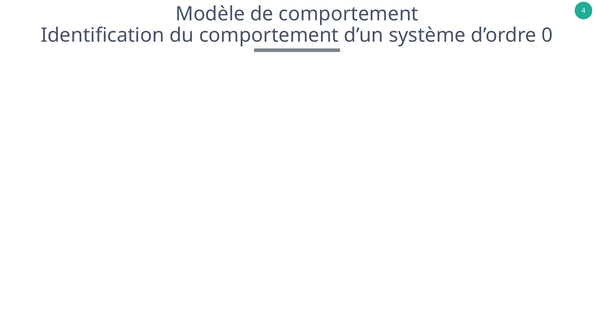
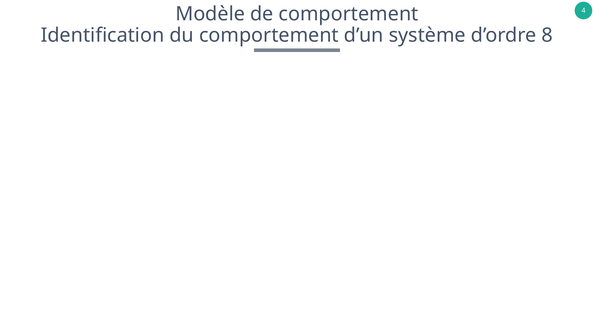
0: 0 -> 8
